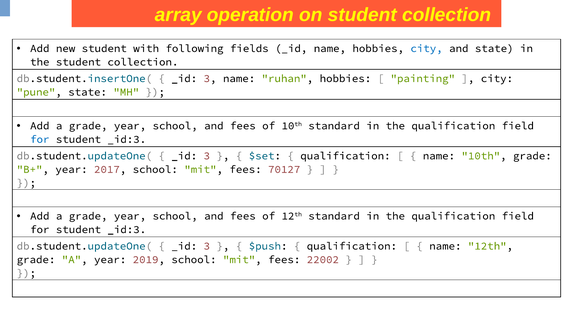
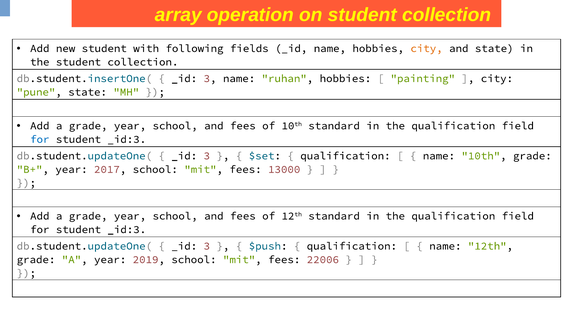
city at (427, 48) colour: blue -> orange
70127: 70127 -> 13000
22002: 22002 -> 22006
